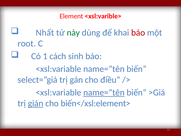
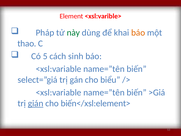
Nhất: Nhất -> Pháp
báo at (138, 33) colour: red -> orange
root: root -> thao
1: 1 -> 5
điều: điều -> biểu
name=”tên at (104, 92) underline: present -> none
